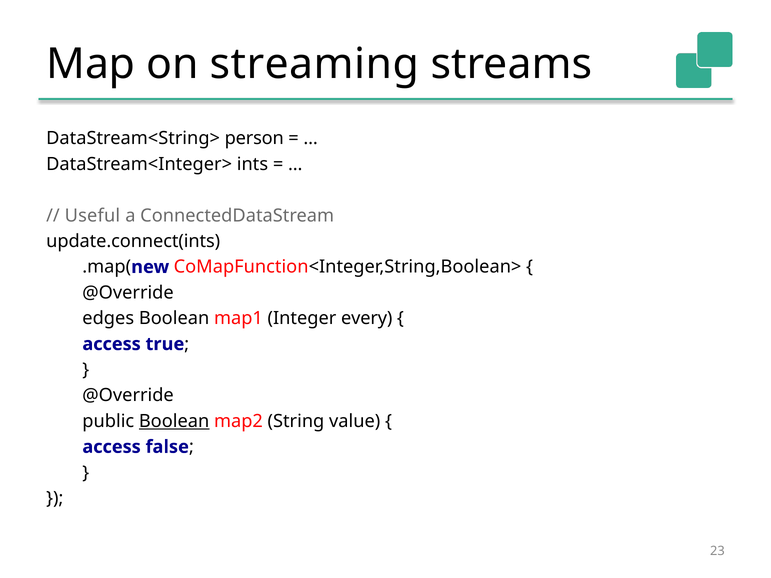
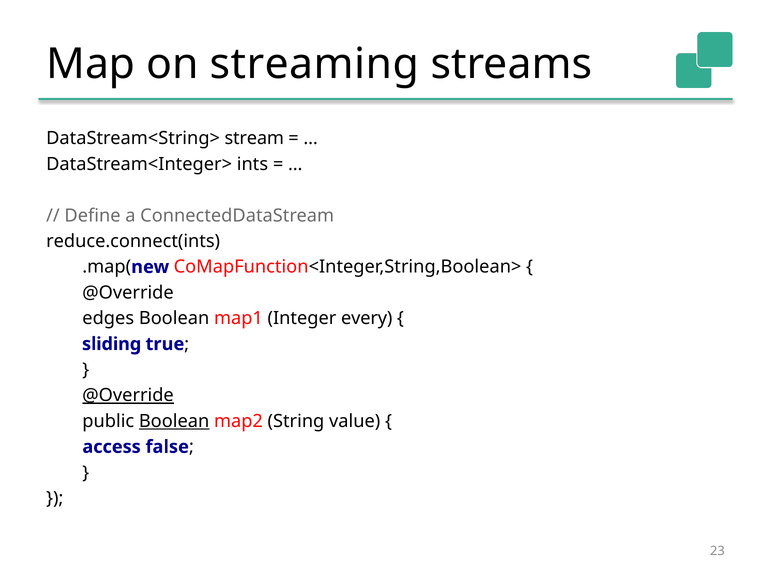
person: person -> stream
Useful: Useful -> Define
update.connect(ints: update.connect(ints -> reduce.connect(ints
access at (112, 344): access -> sliding
@Override at (128, 396) underline: none -> present
